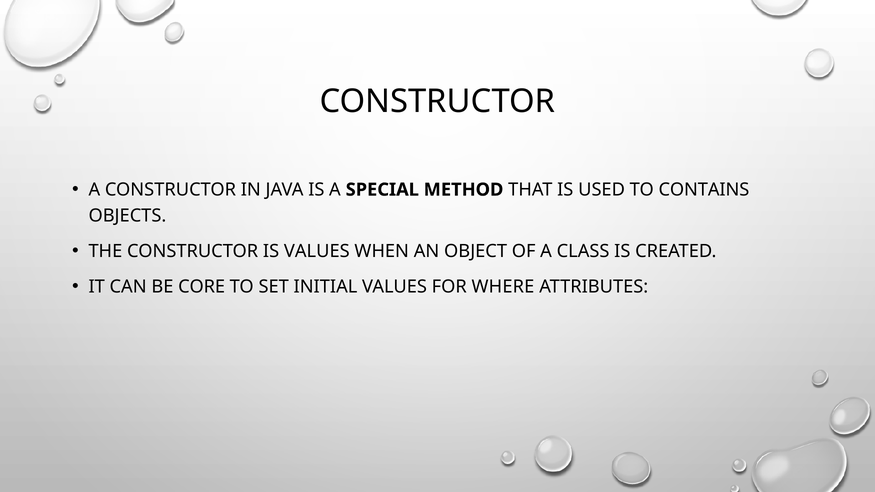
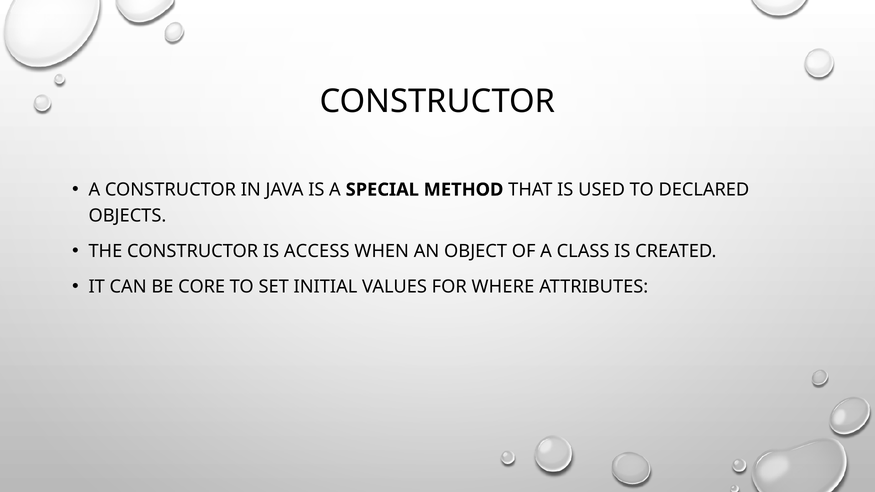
CONTAINS: CONTAINS -> DECLARED
IS VALUES: VALUES -> ACCESS
